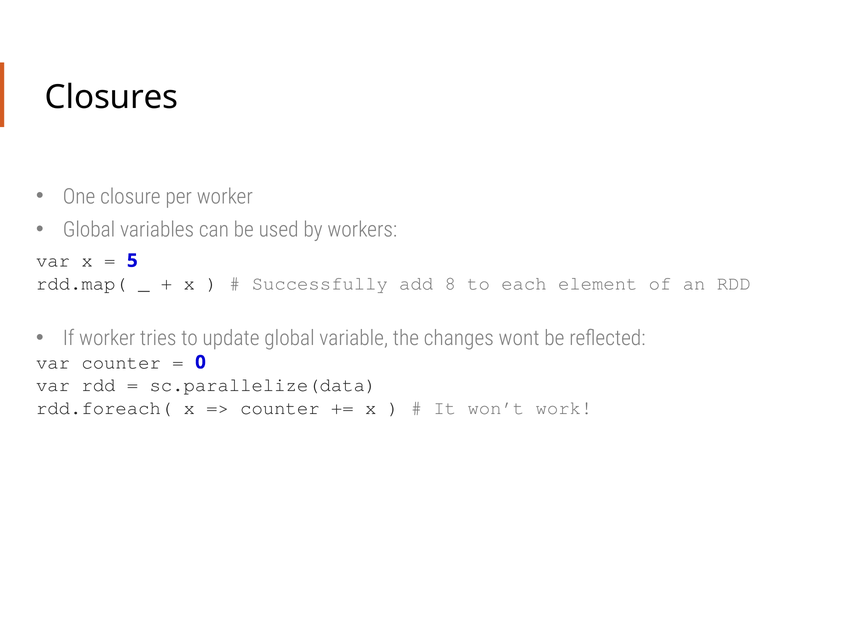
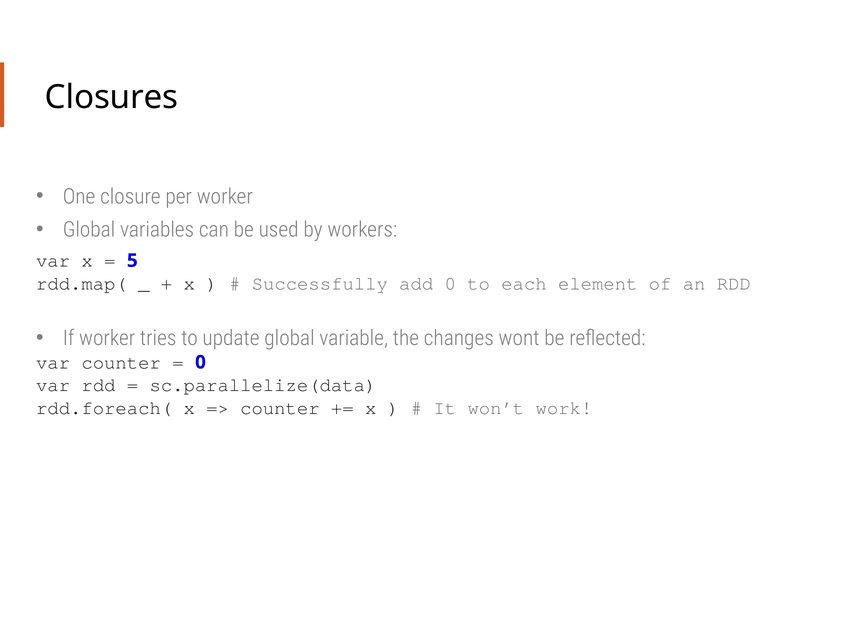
add 8: 8 -> 0
